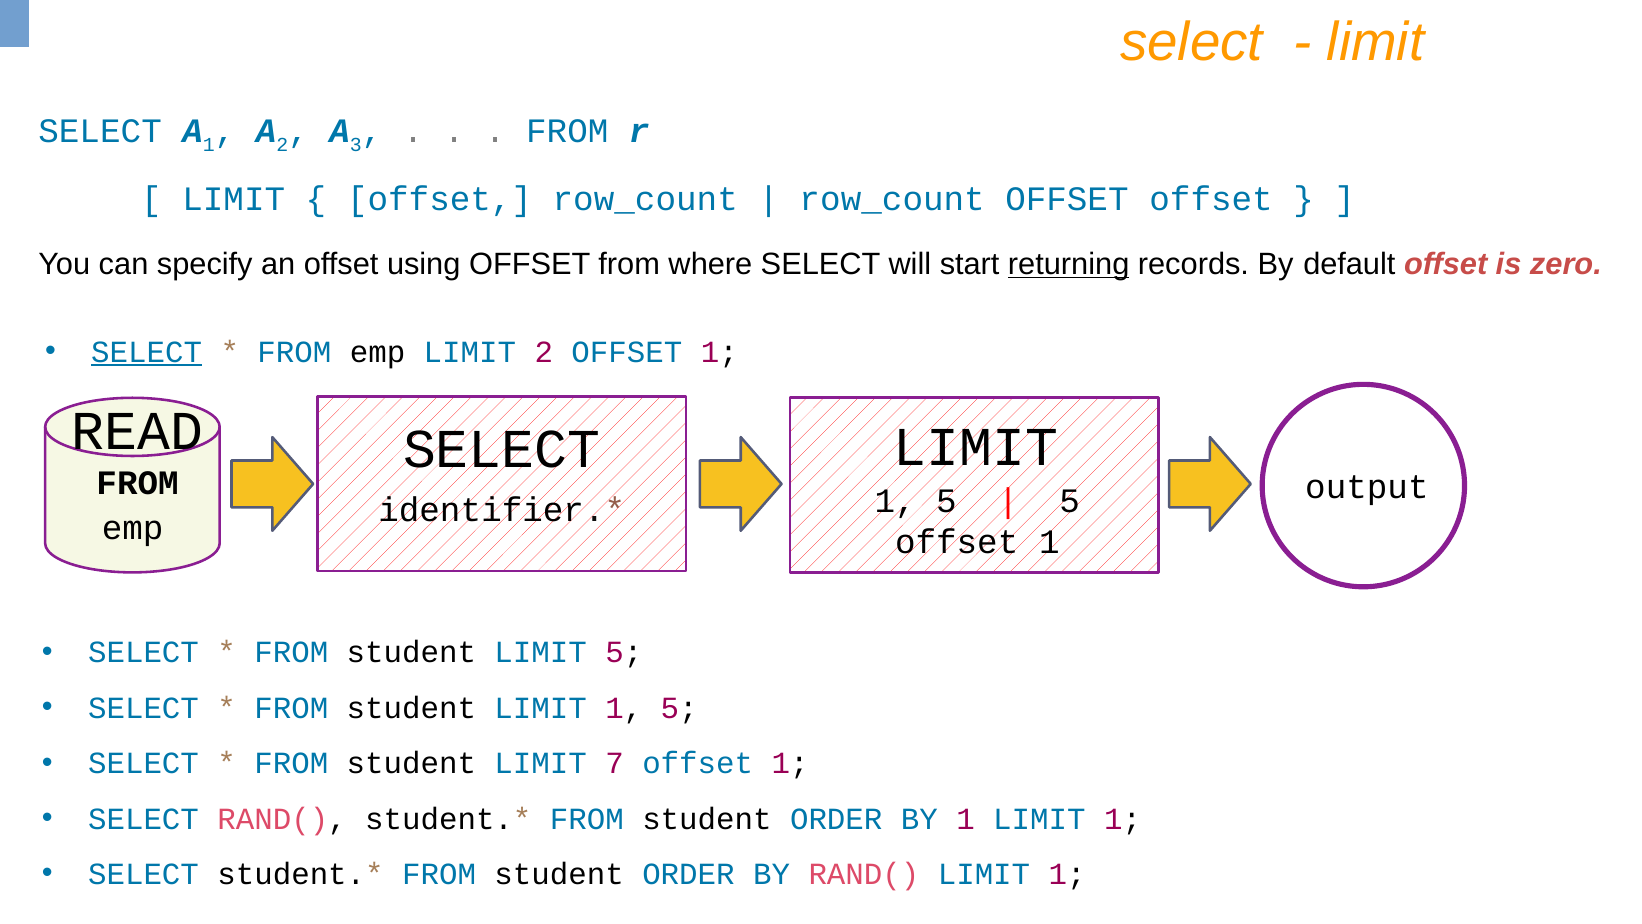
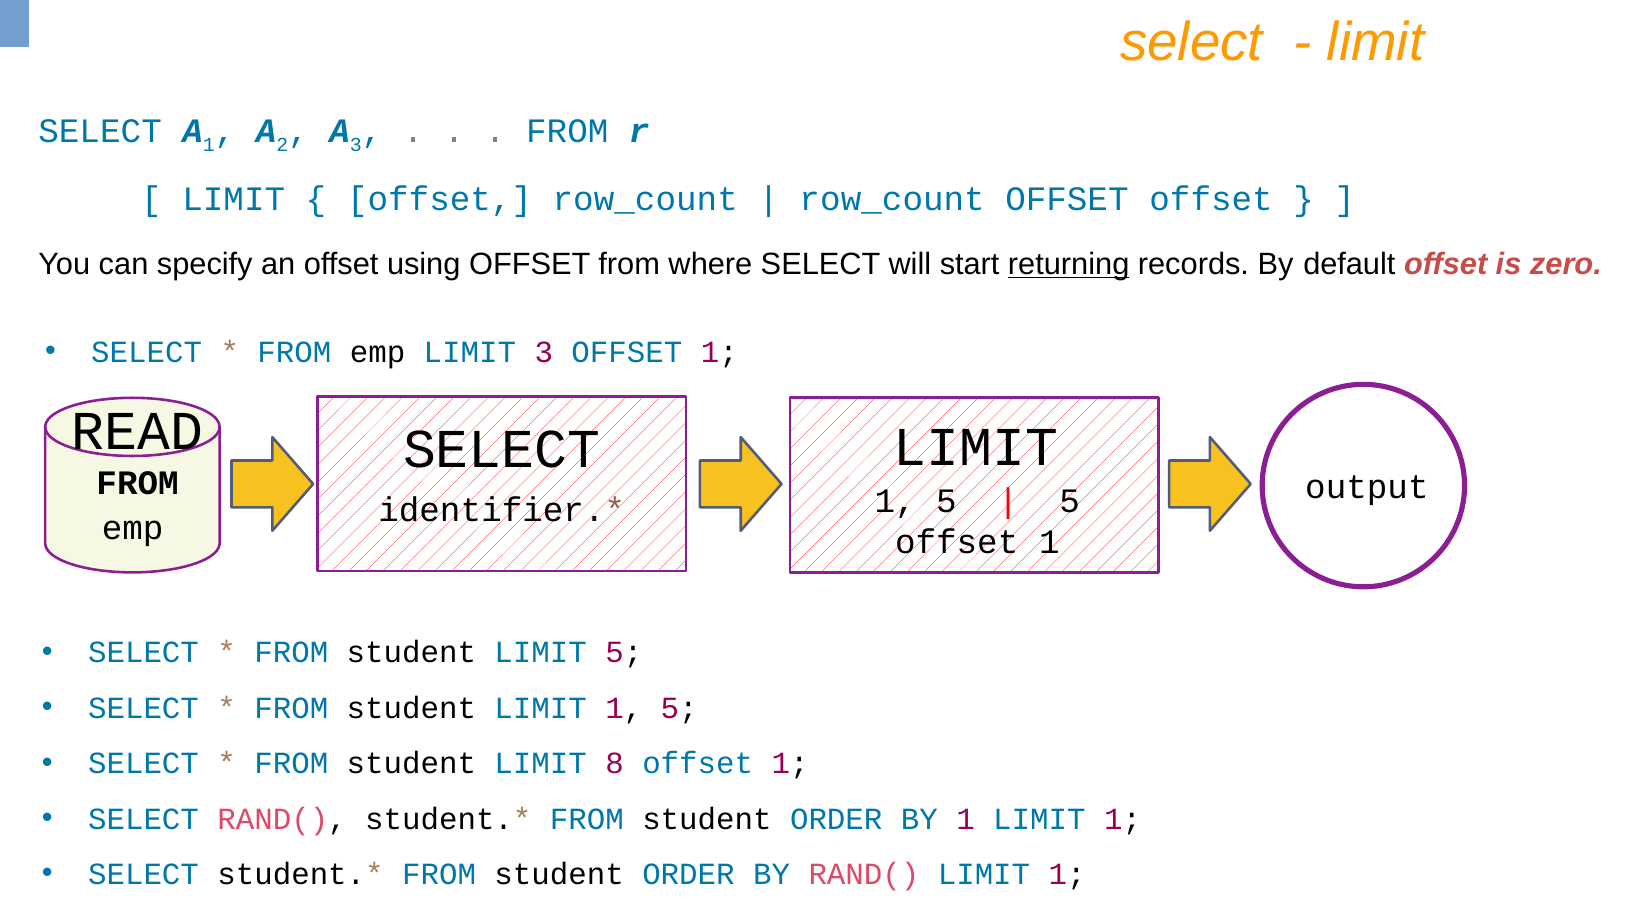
SELECT at (147, 352) underline: present -> none
LIMIT 2: 2 -> 3
7: 7 -> 8
